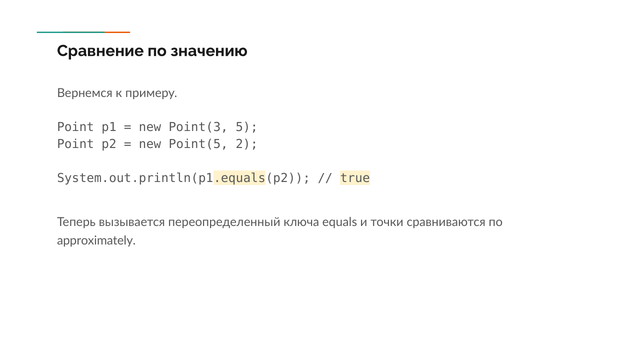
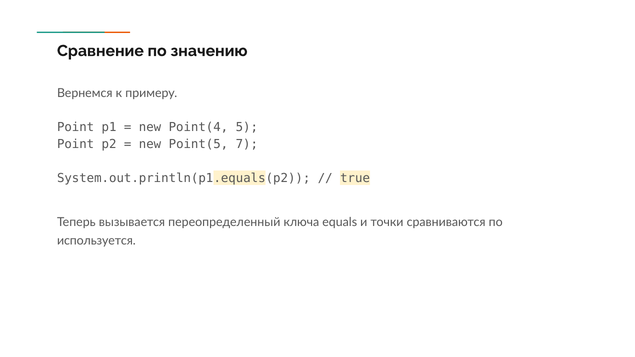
Point(3: Point(3 -> Point(4
2: 2 -> 7
approximately: approximately -> используется
